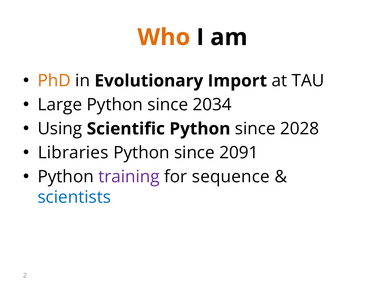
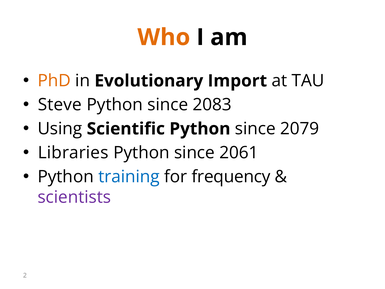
Large: Large -> Steve
2034: 2034 -> 2083
2028: 2028 -> 2079
2091: 2091 -> 2061
training colour: purple -> blue
sequence: sequence -> frequency
scientists colour: blue -> purple
